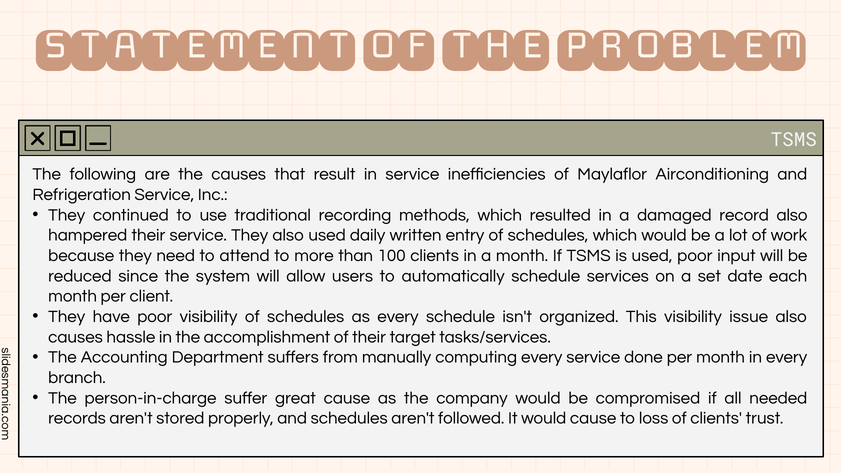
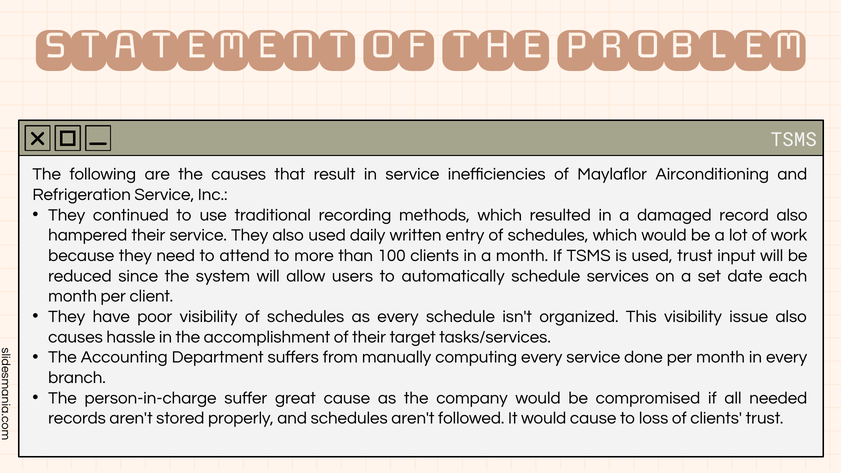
used poor: poor -> trust
